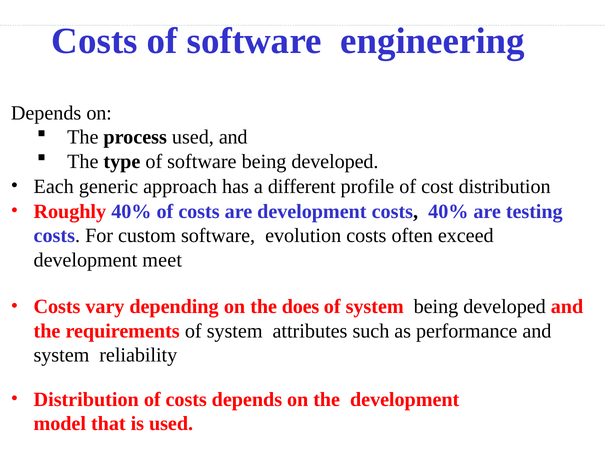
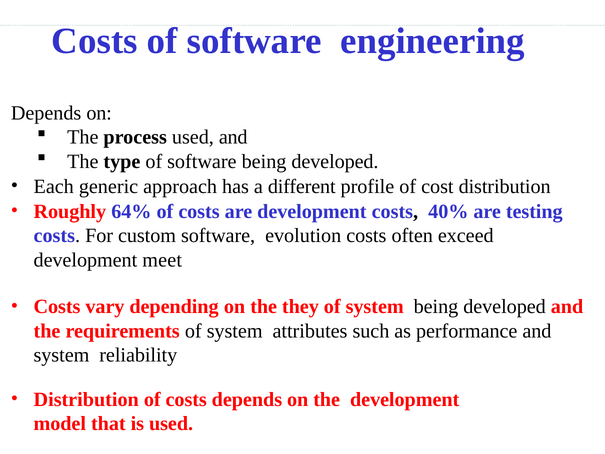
Roughly 40%: 40% -> 64%
does: does -> they
